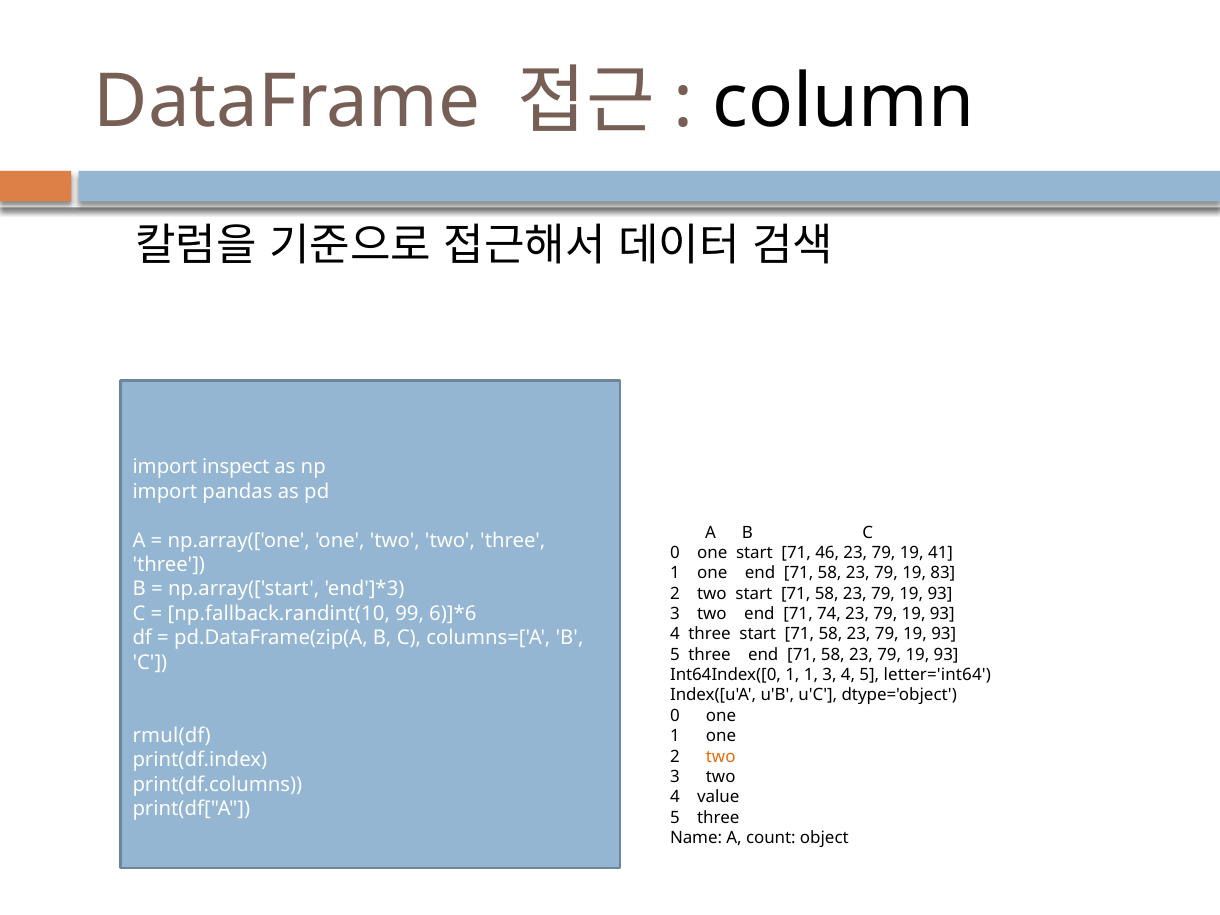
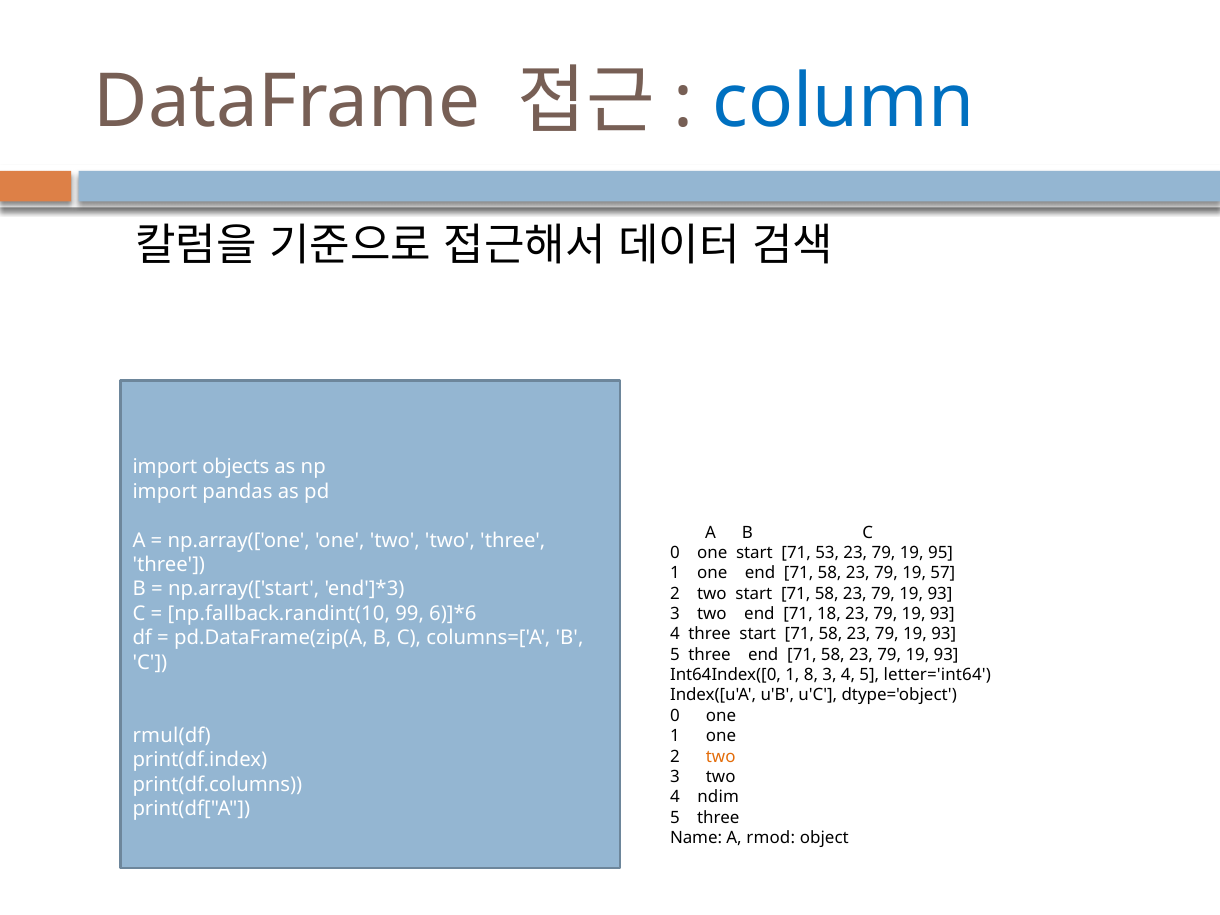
column colour: black -> blue
inspect: inspect -> objects
46: 46 -> 53
41: 41 -> 95
83: 83 -> 57
74: 74 -> 18
1 1: 1 -> 8
value: value -> ndim
count: count -> rmod
